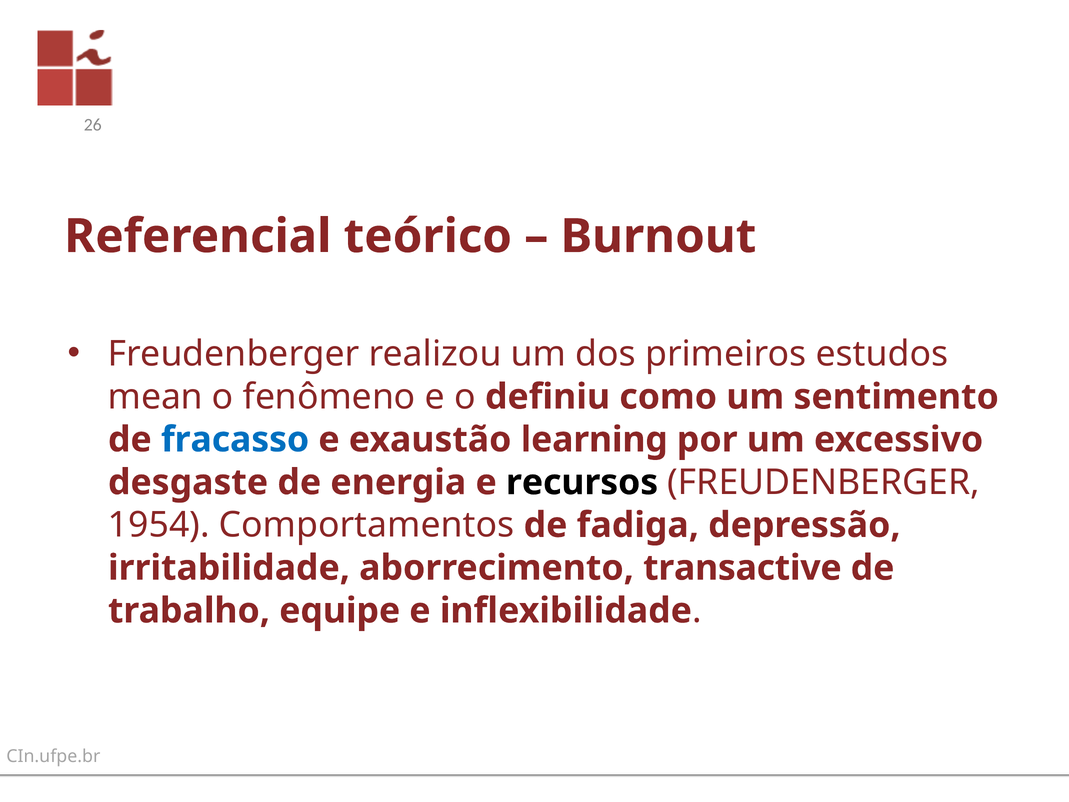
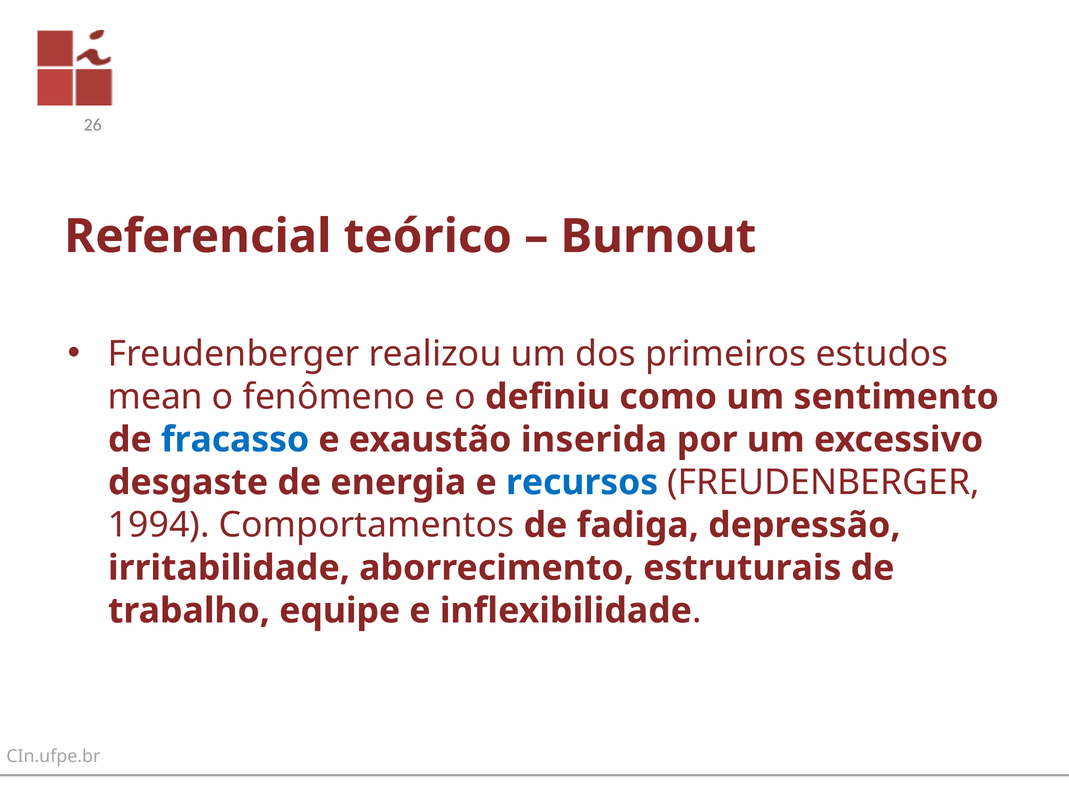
learning: learning -> inserida
recursos colour: black -> blue
1954: 1954 -> 1994
transactive: transactive -> estruturais
